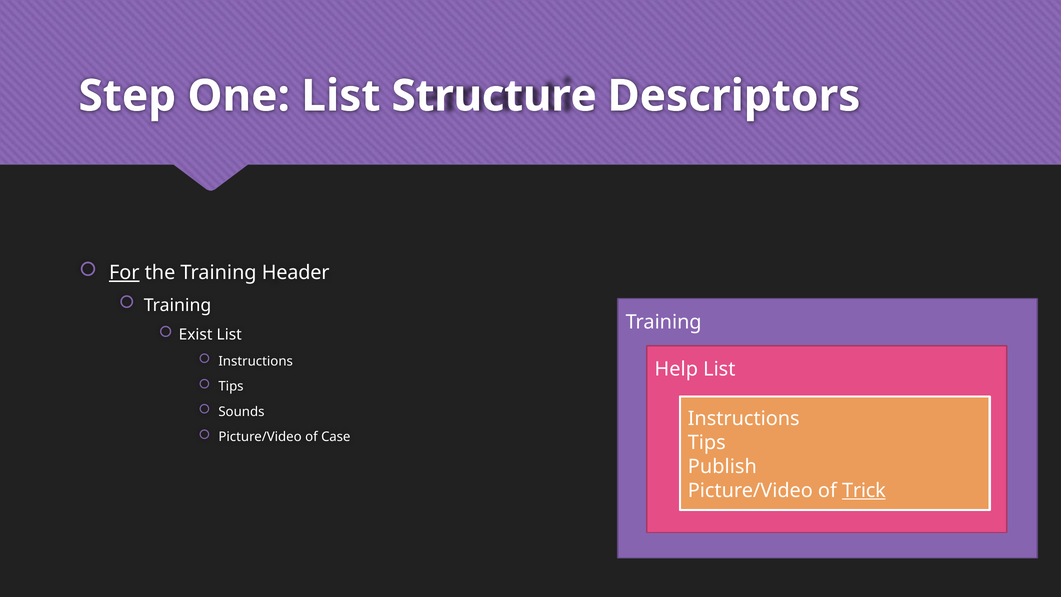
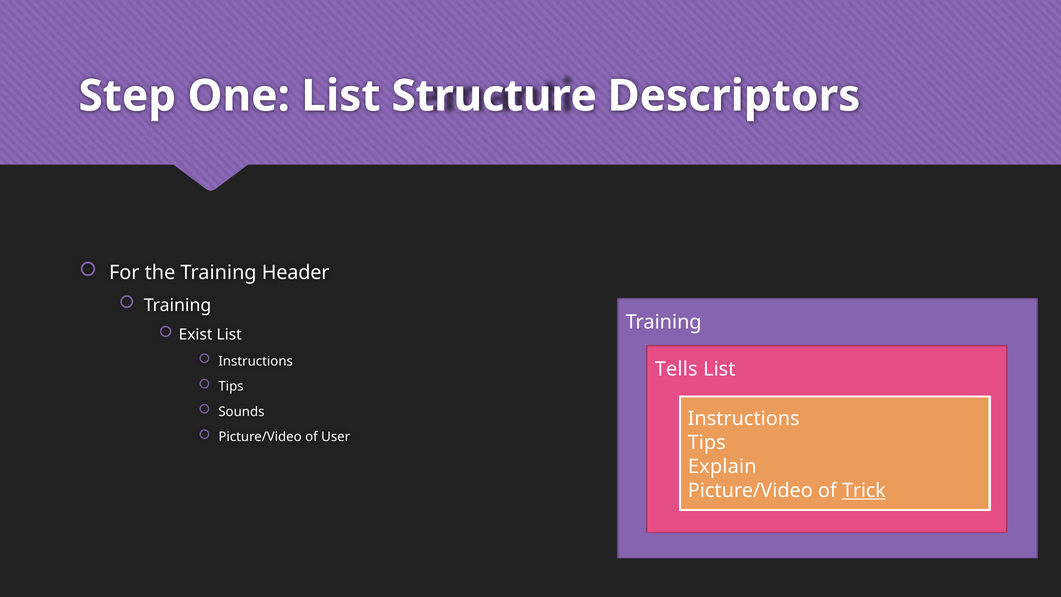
For underline: present -> none
Help: Help -> Tells
Case: Case -> User
Publish: Publish -> Explain
